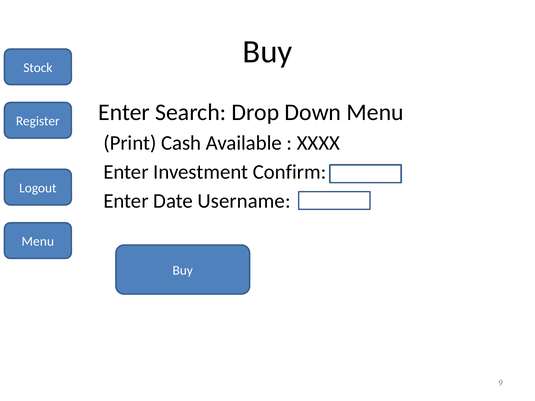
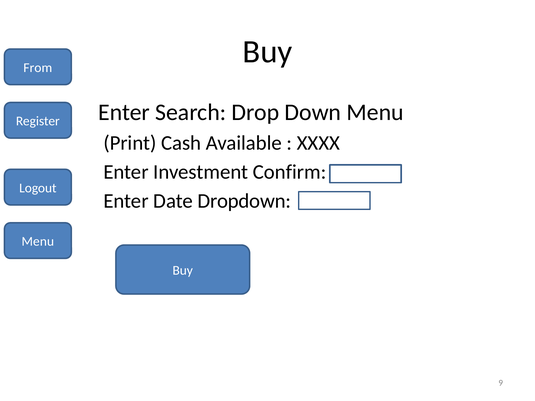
Stock: Stock -> From
Username: Username -> Dropdown
